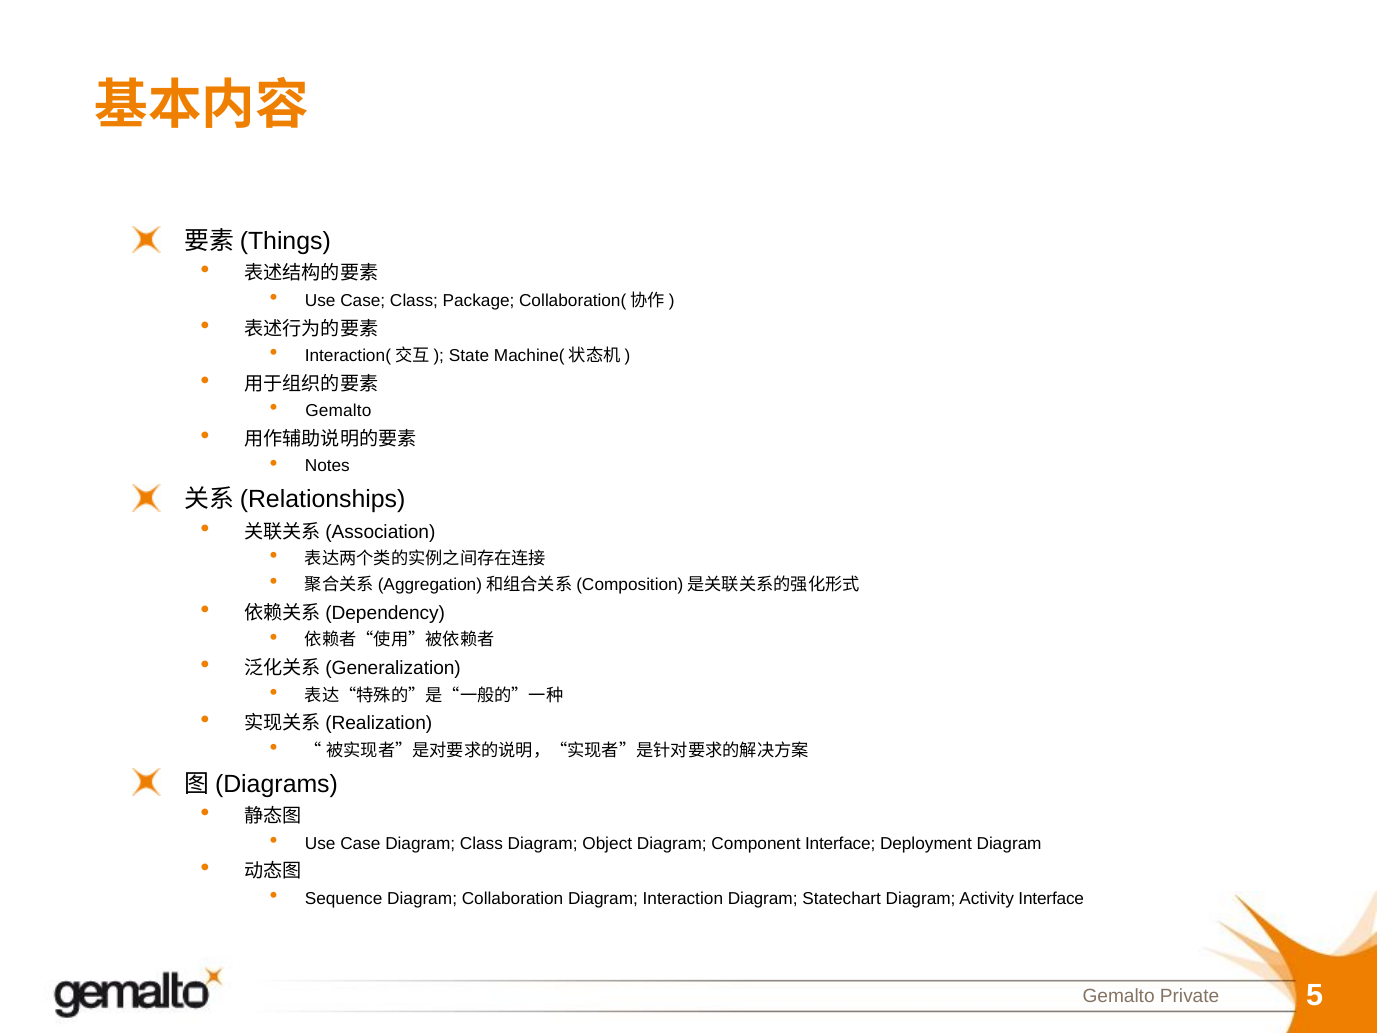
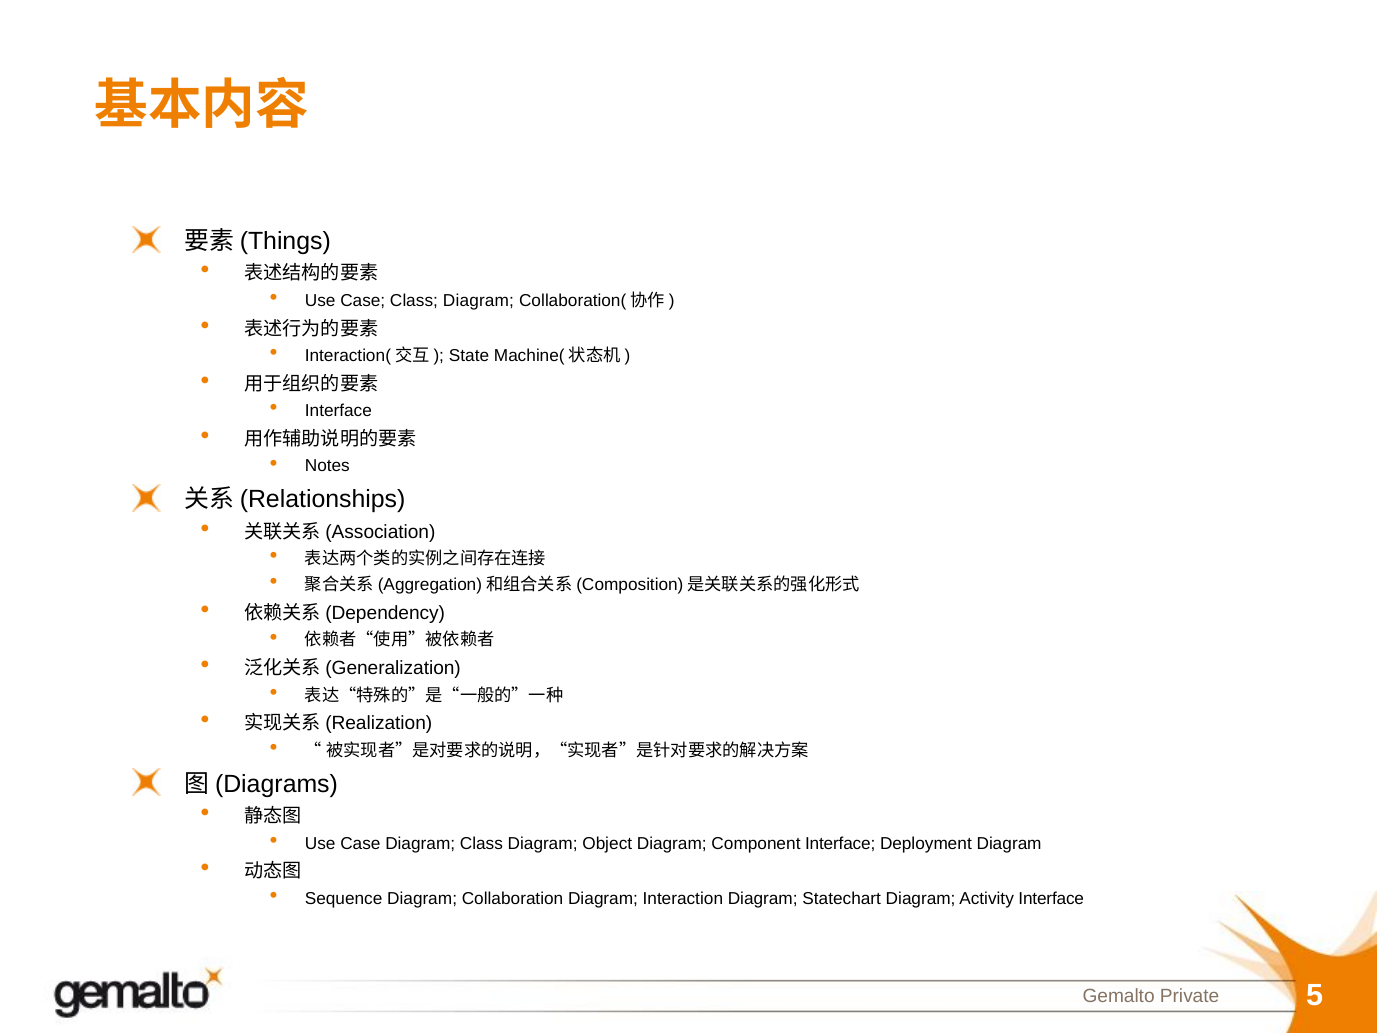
Case Class Package: Package -> Diagram
Gemalto at (338, 411): Gemalto -> Interface
